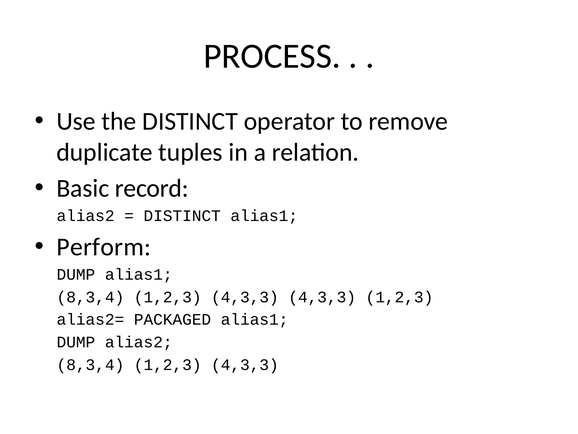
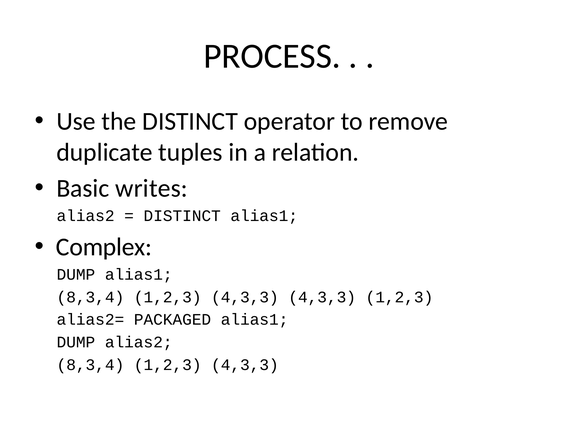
record: record -> writes
Perform: Perform -> Complex
